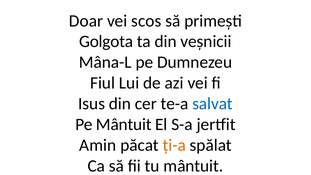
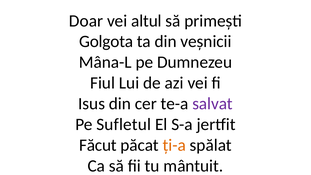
scos: scos -> altul
salvat colour: blue -> purple
Pe Mântuit: Mântuit -> Sufletul
Amin: Amin -> Făcut
